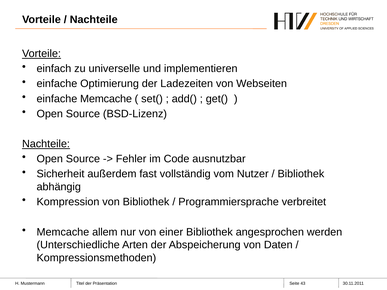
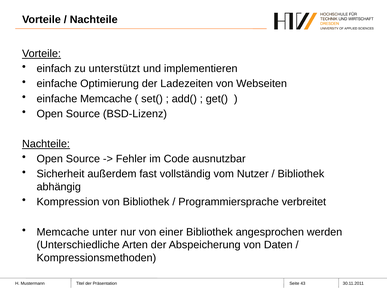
universelle: universelle -> unterstützt
allem: allem -> unter
